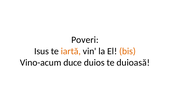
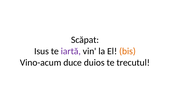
Poveri: Poveri -> Scăpat
iartă colour: orange -> purple
duioasă: duioasă -> trecutul
